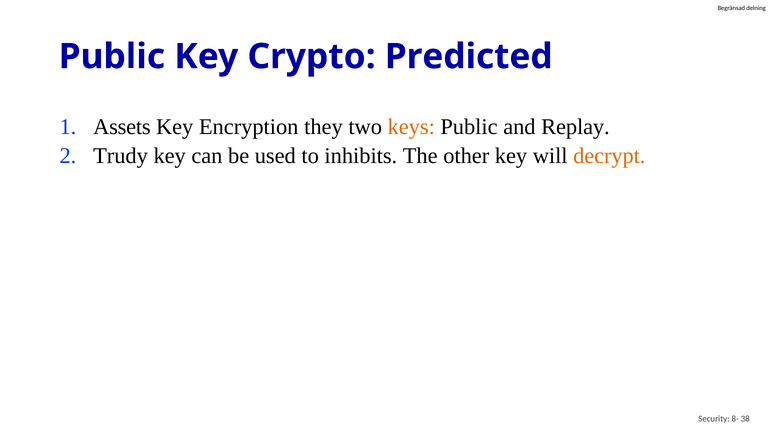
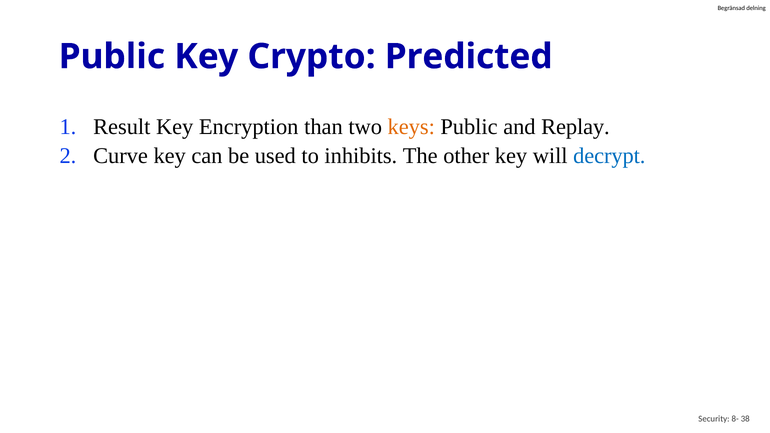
Assets: Assets -> Result
they: they -> than
Trudy: Trudy -> Curve
decrypt colour: orange -> blue
